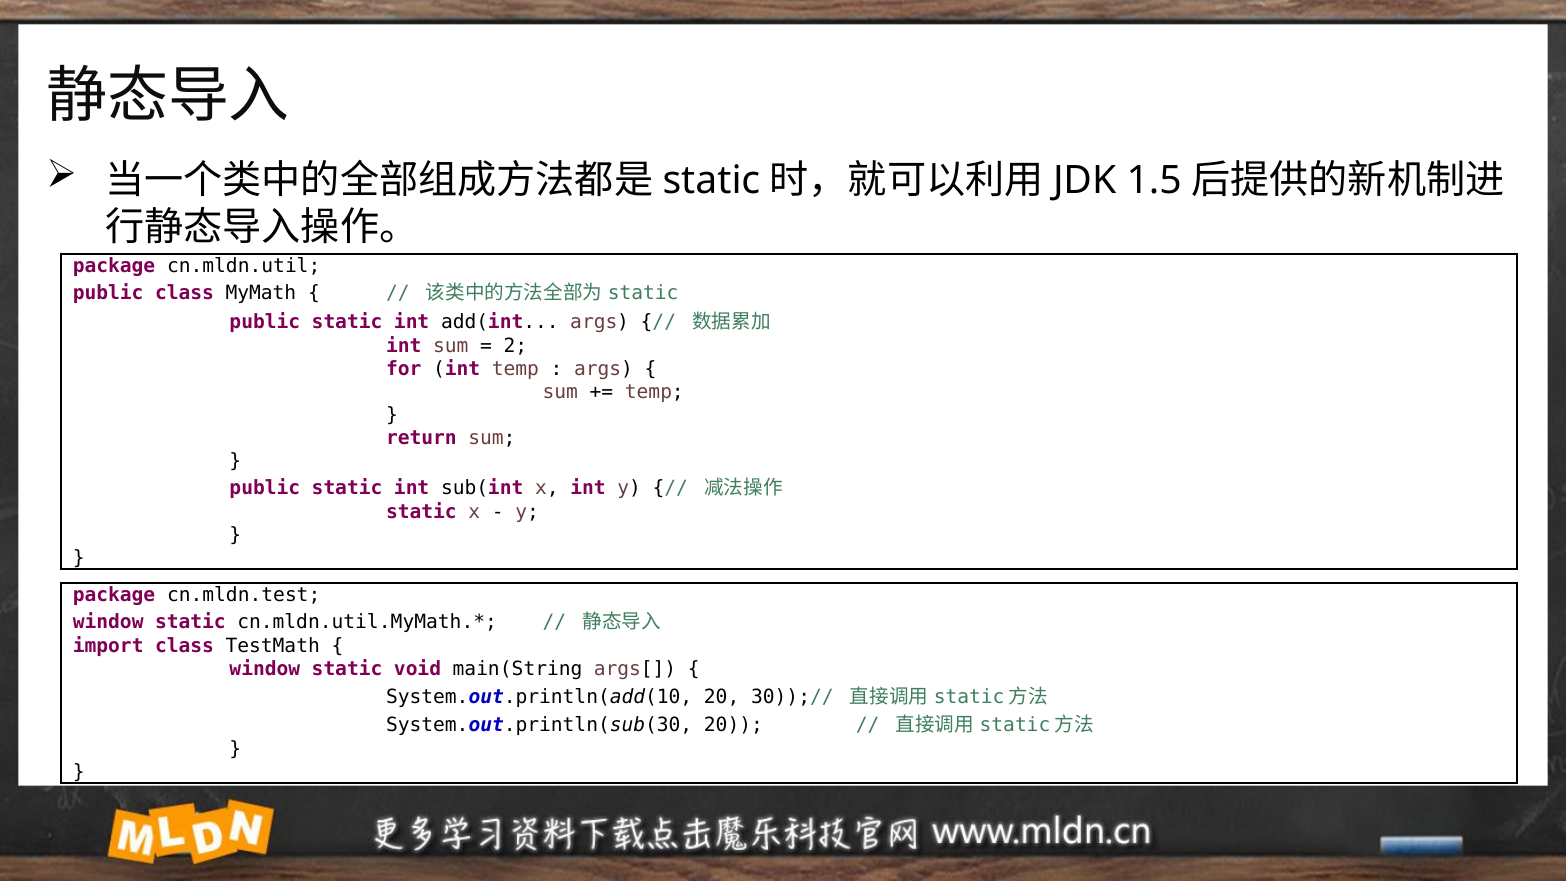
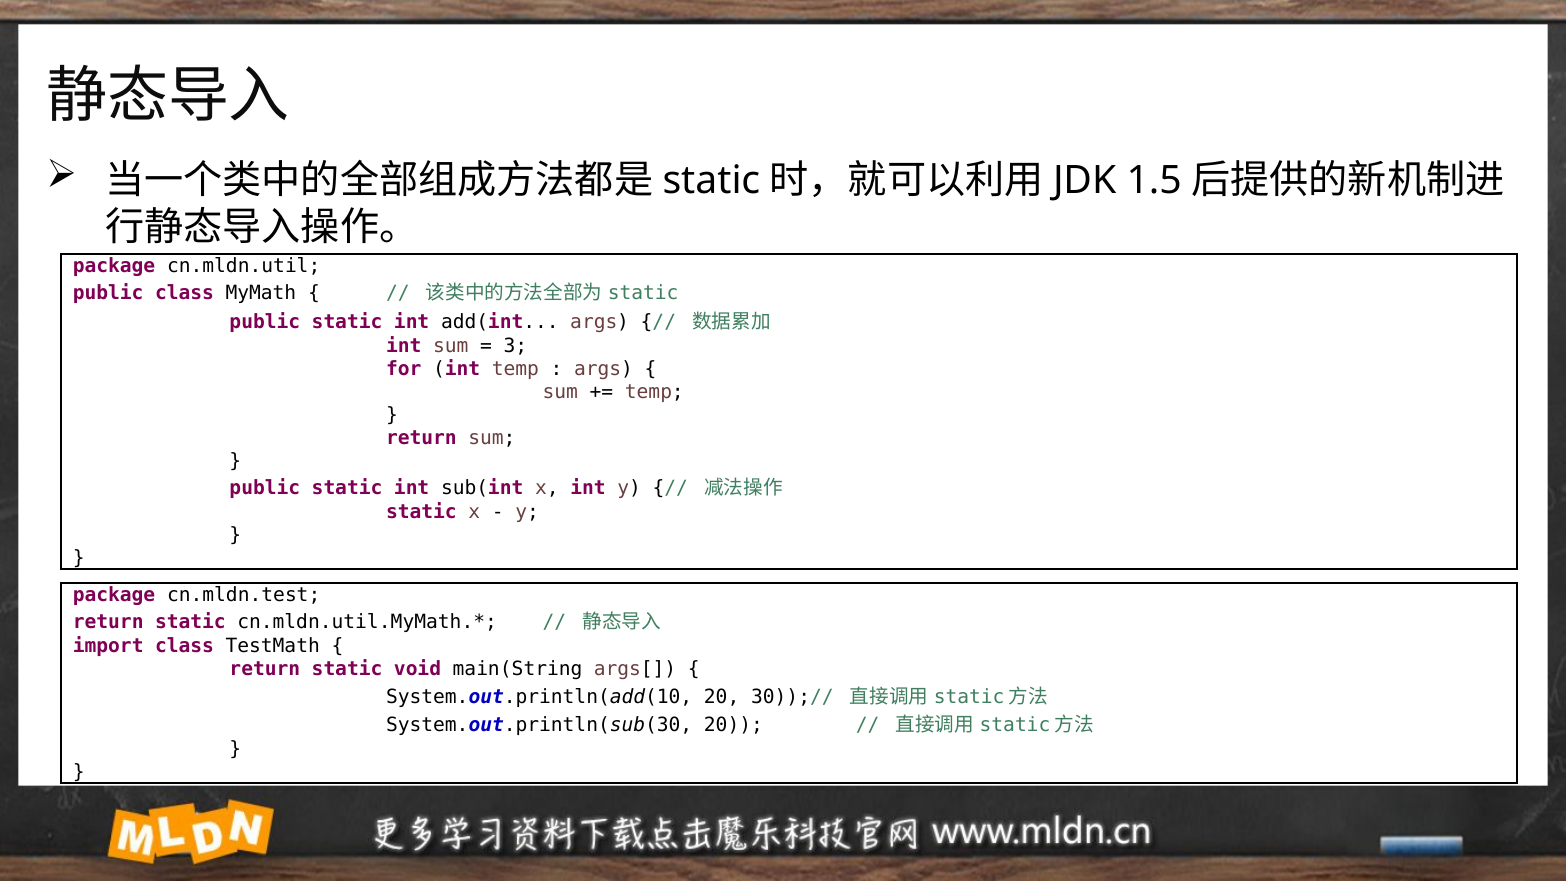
2: 2 -> 3
window at (108, 622): window -> return
window at (265, 669): window -> return
